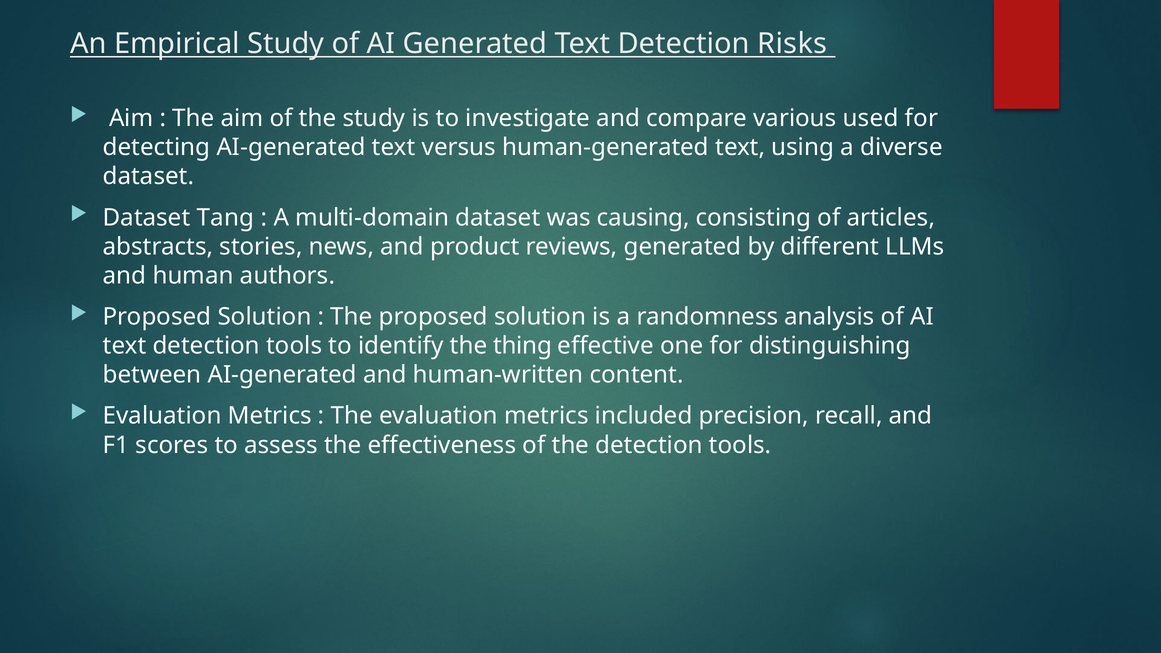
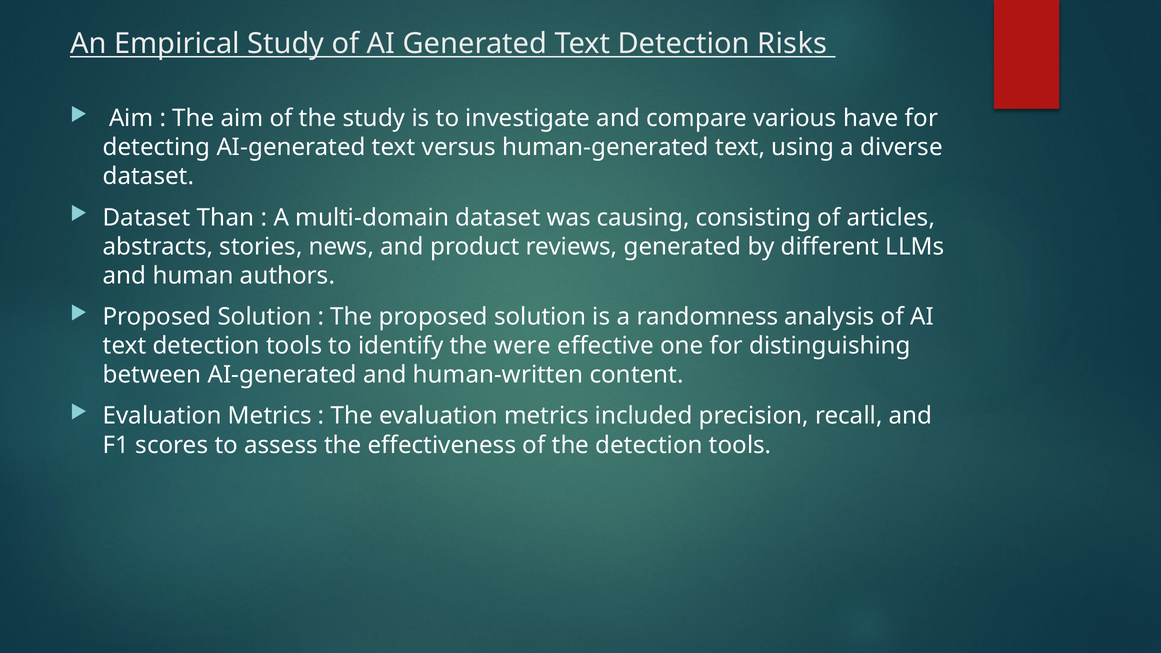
used: used -> have
Tang: Tang -> Than
thing: thing -> were
